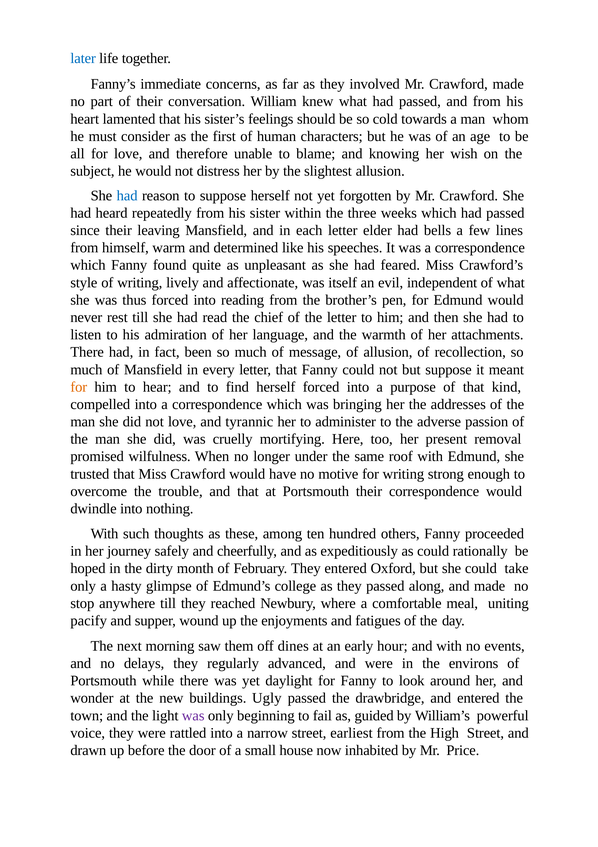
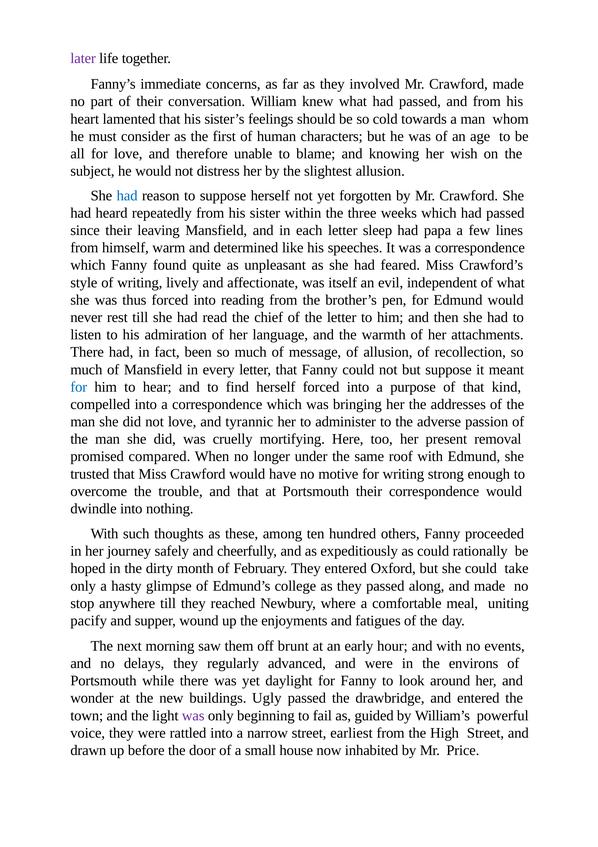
later colour: blue -> purple
elder: elder -> sleep
bells: bells -> papa
for at (79, 387) colour: orange -> blue
wilfulness: wilfulness -> compared
dines: dines -> brunt
